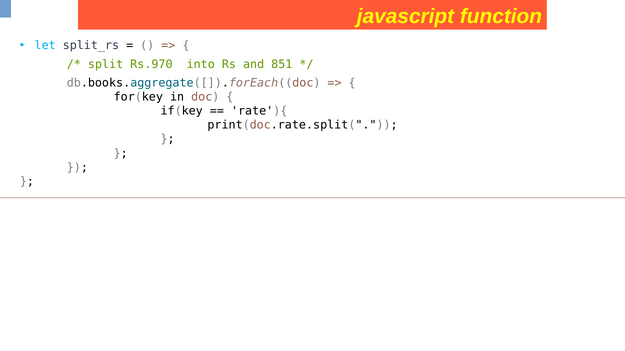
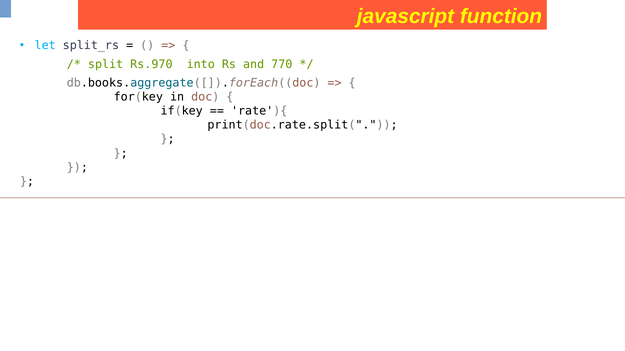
851: 851 -> 770
